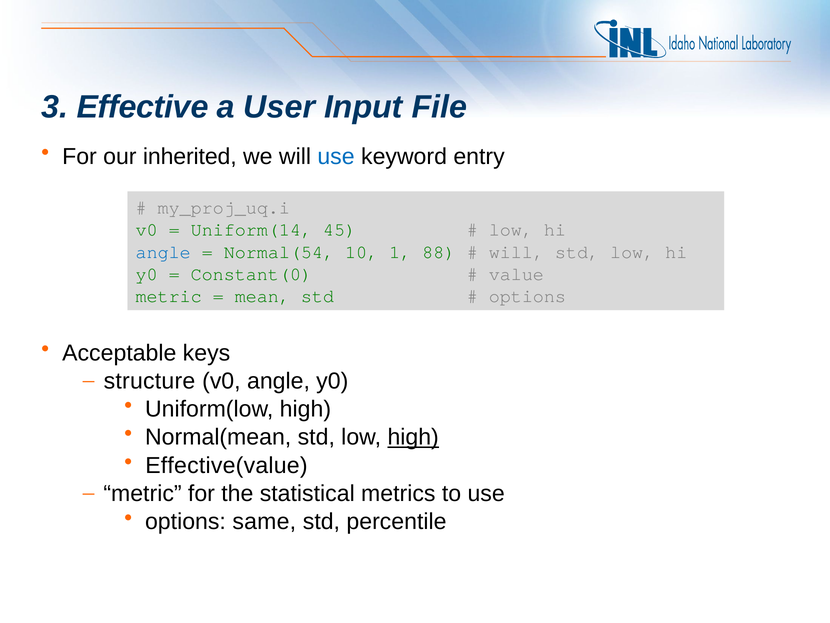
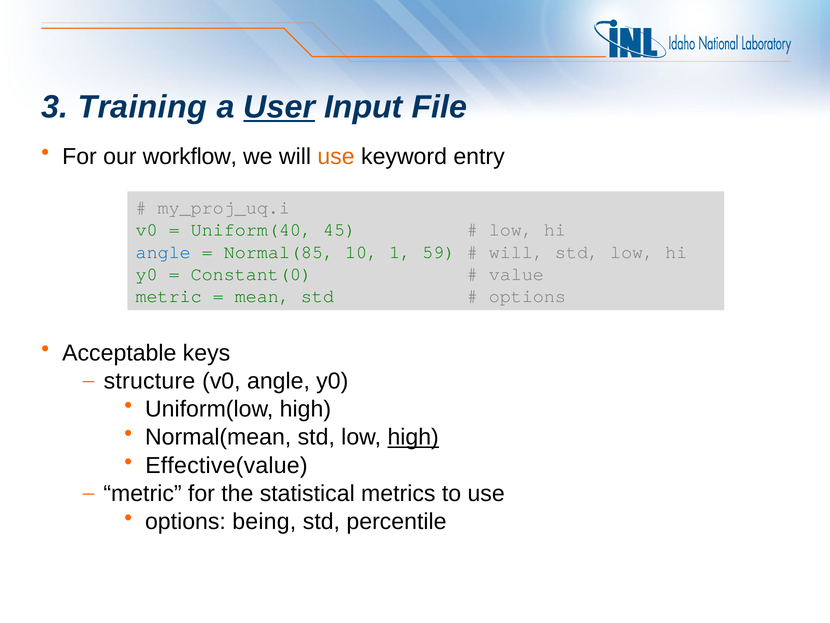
Effective: Effective -> Training
User underline: none -> present
inherited: inherited -> workflow
use at (336, 156) colour: blue -> orange
Uniform(14: Uniform(14 -> Uniform(40
Normal(54: Normal(54 -> Normal(85
88: 88 -> 59
same: same -> being
